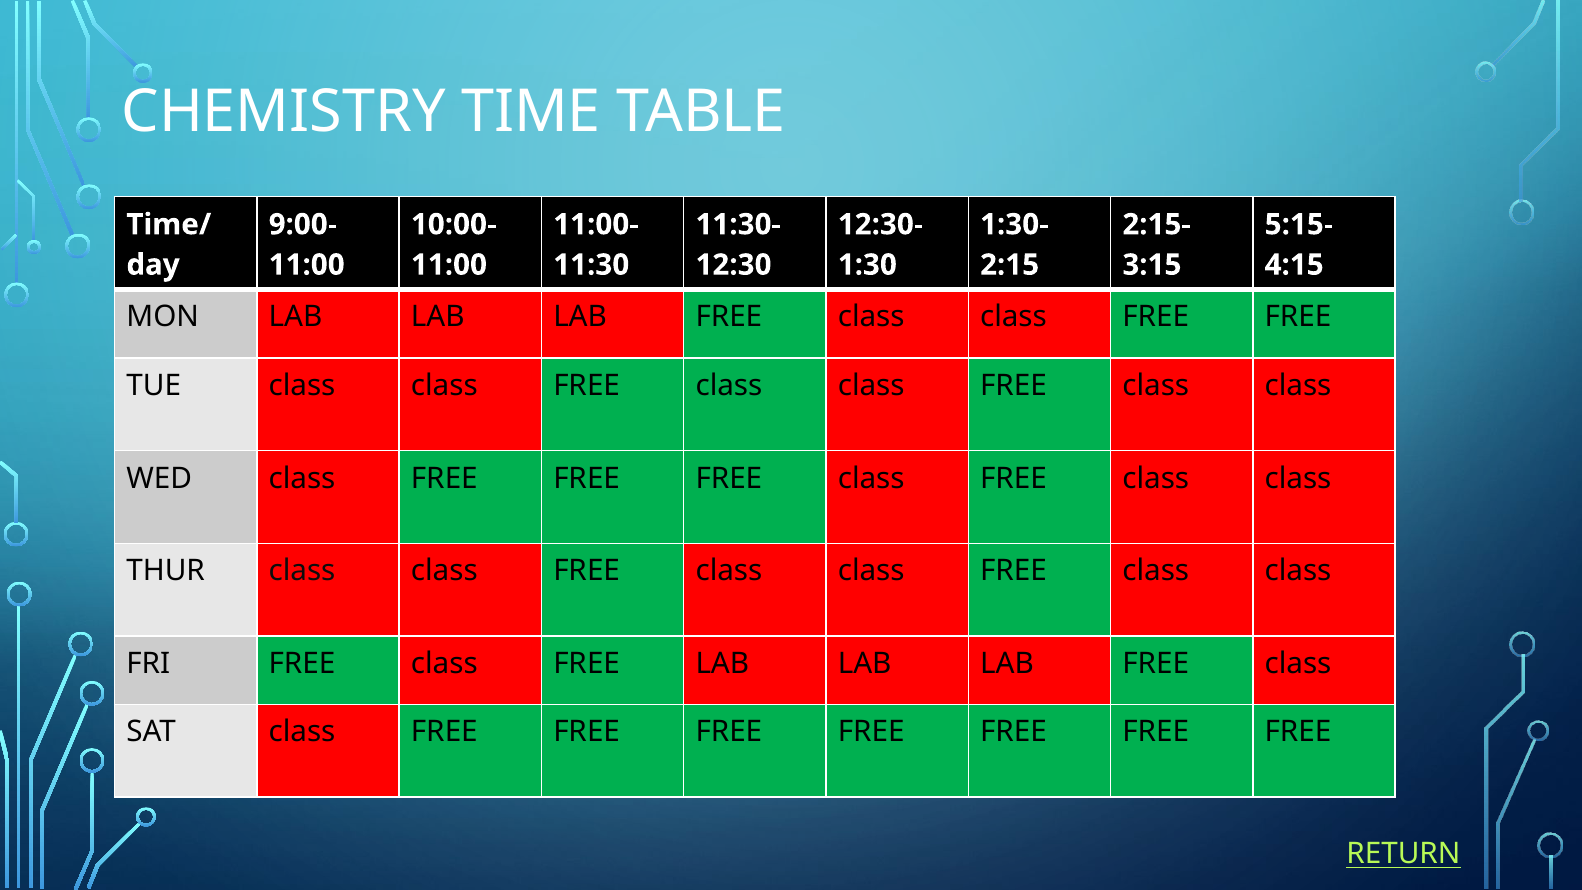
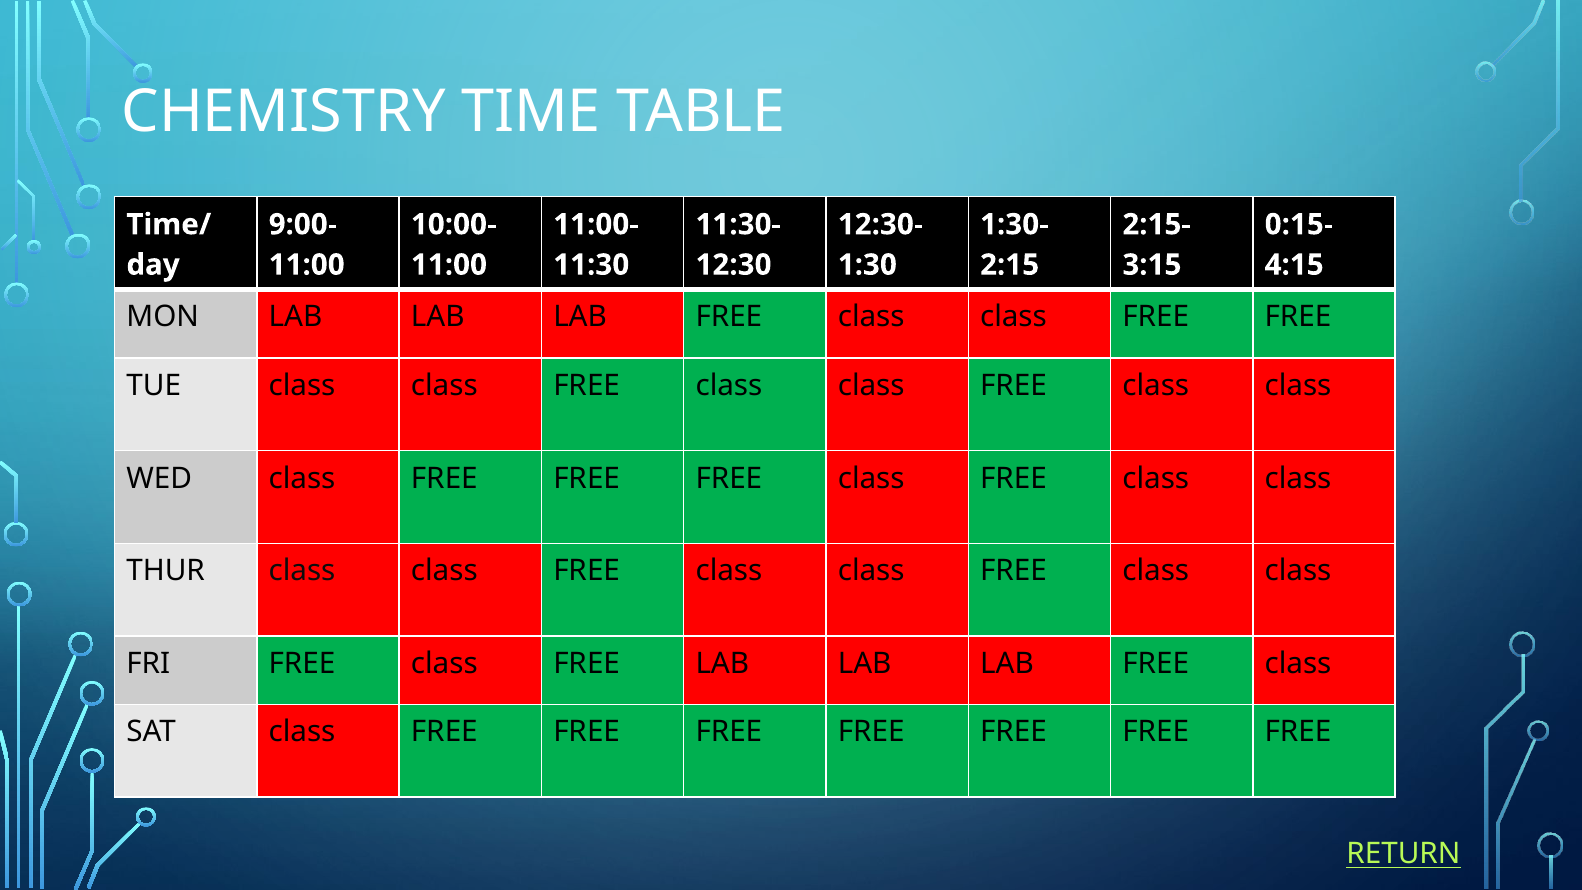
5:15-: 5:15- -> 0:15-
